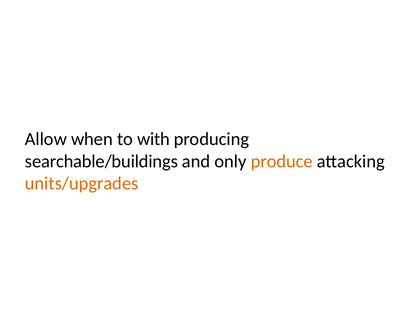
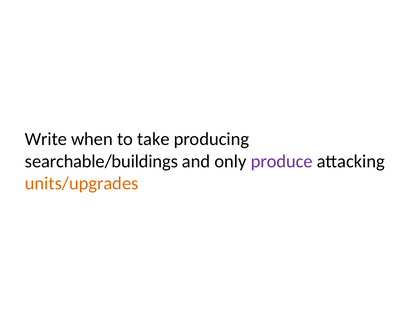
Allow: Allow -> Write
with: with -> take
produce colour: orange -> purple
